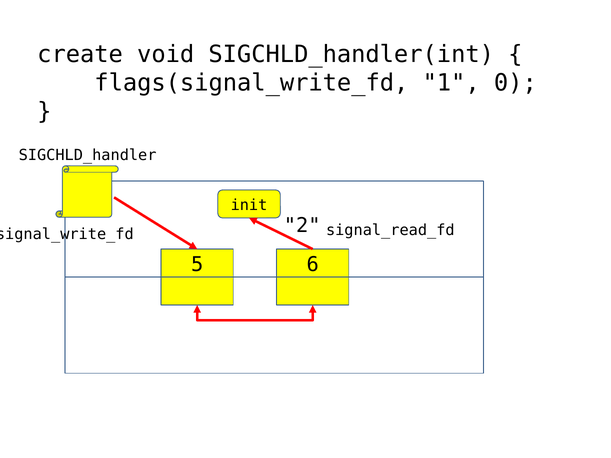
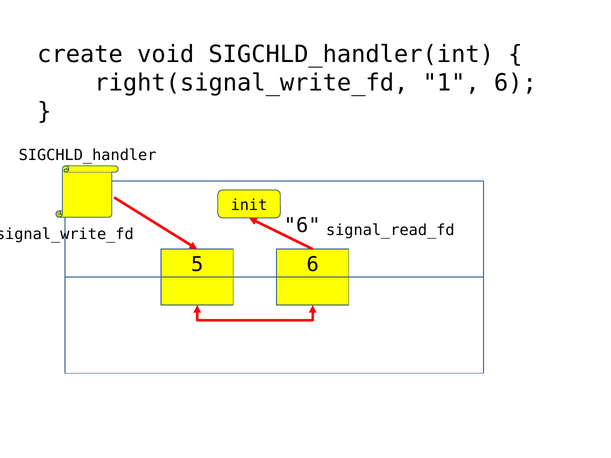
flags(signal_write_fd: flags(signal_write_fd -> right(signal_write_fd
1 0: 0 -> 6
2 at (302, 225): 2 -> 6
